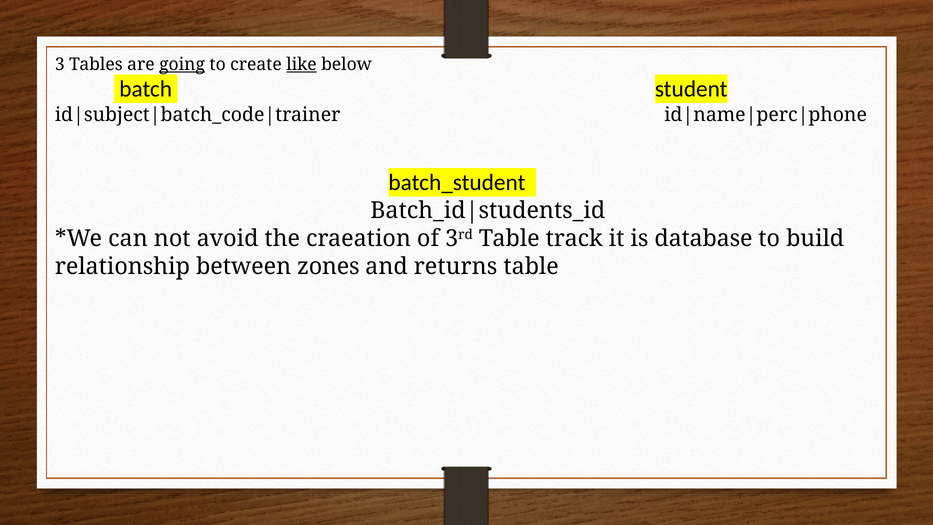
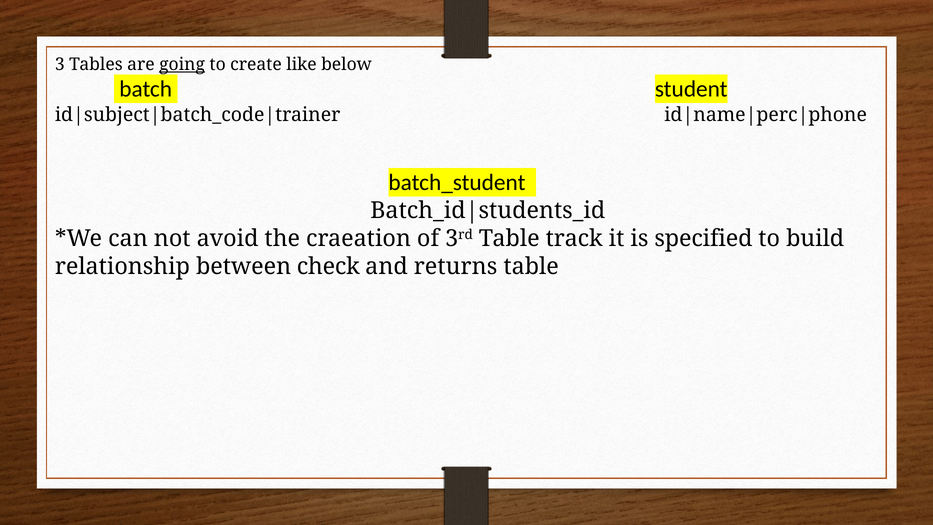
like underline: present -> none
database: database -> specified
zones: zones -> check
